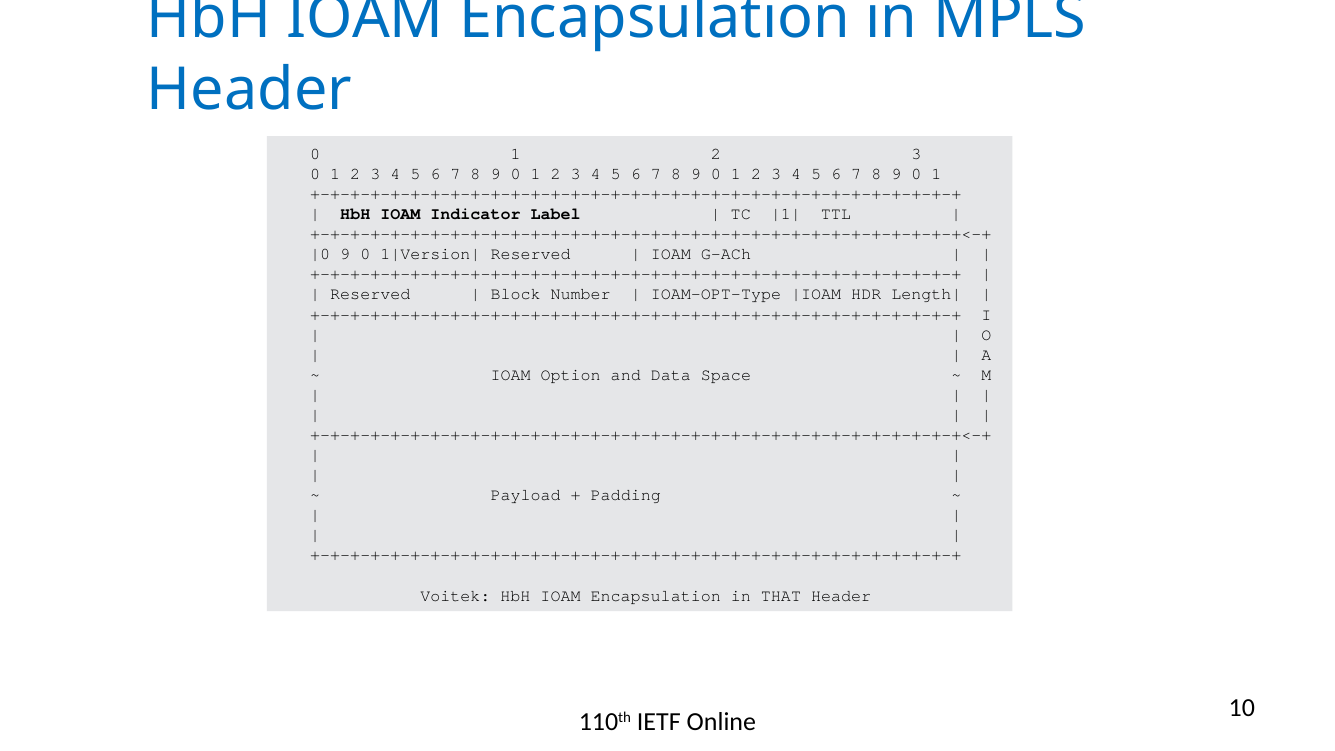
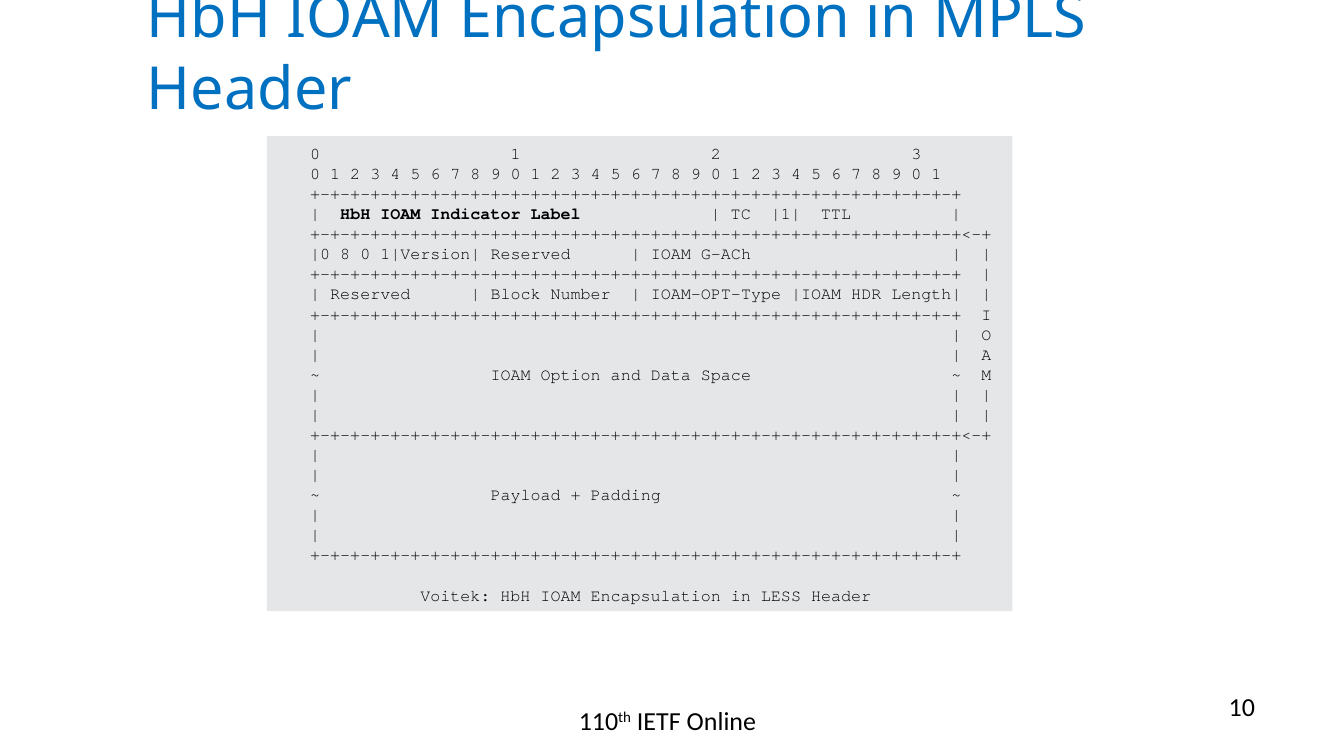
9 at (345, 254): 9 -> 8
THAT: THAT -> LESS
